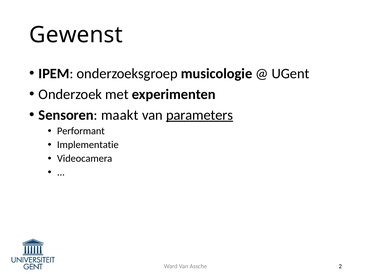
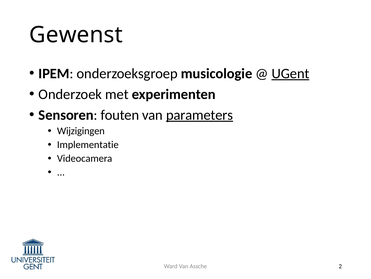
UGent underline: none -> present
maakt: maakt -> fouten
Performant: Performant -> Wijzigingen
